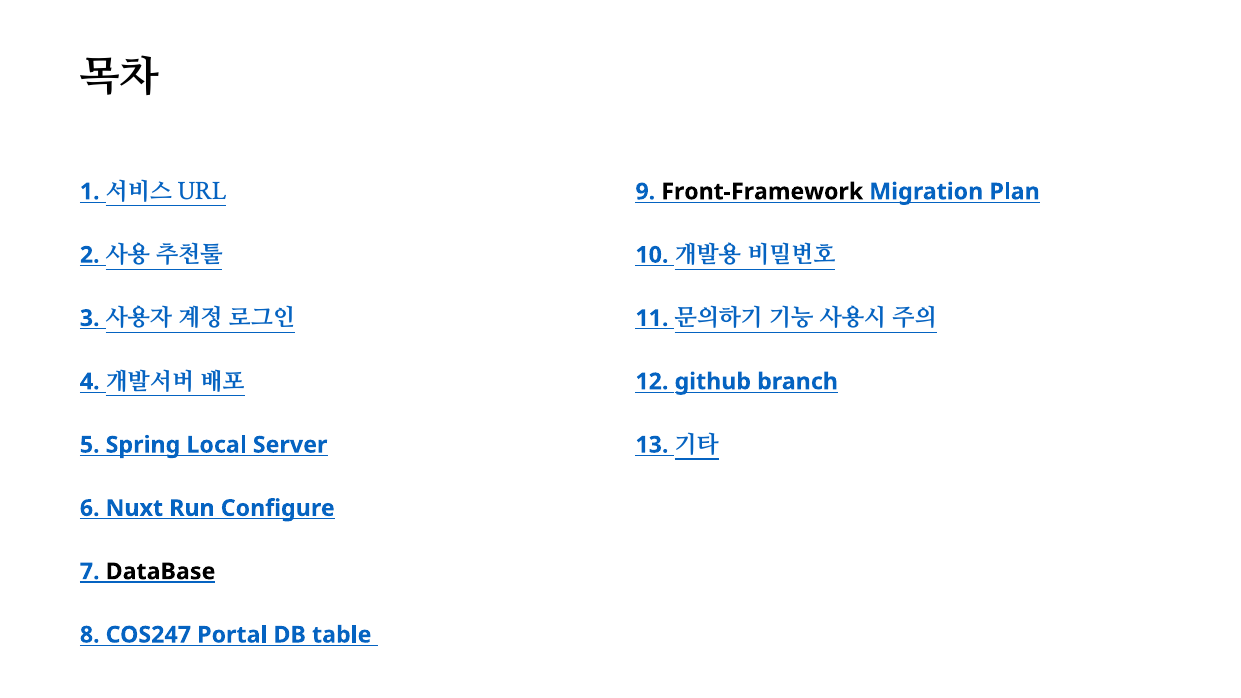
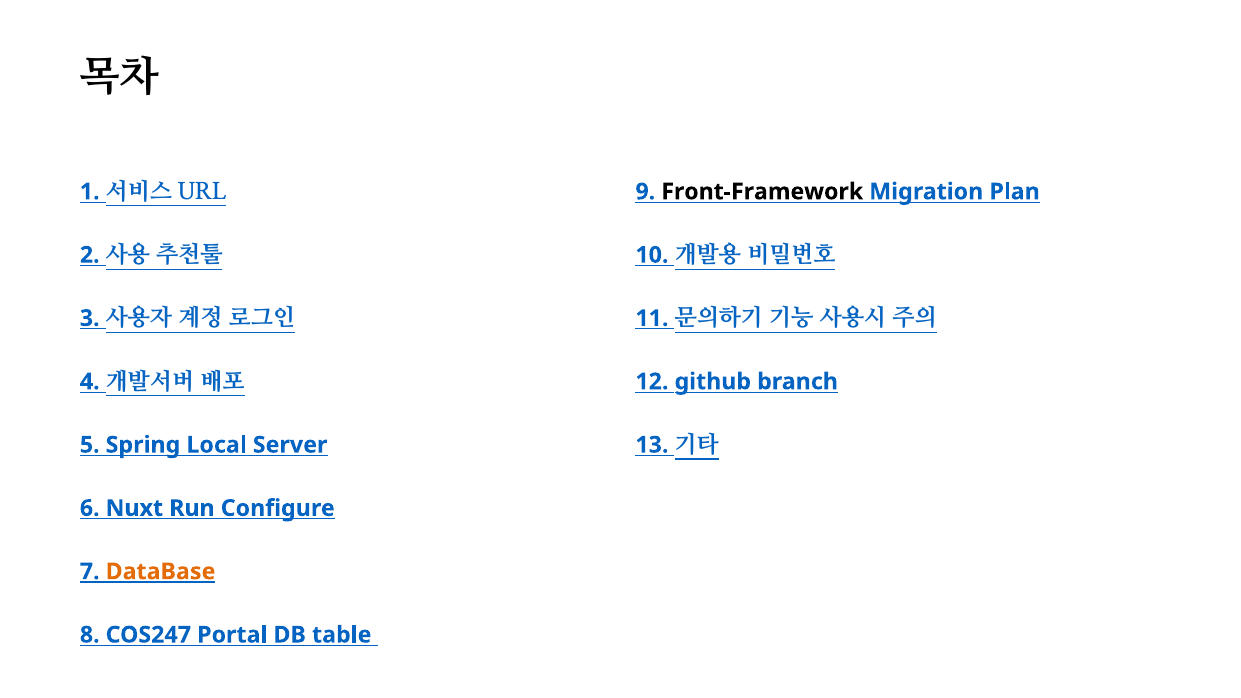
DataBase colour: black -> orange
